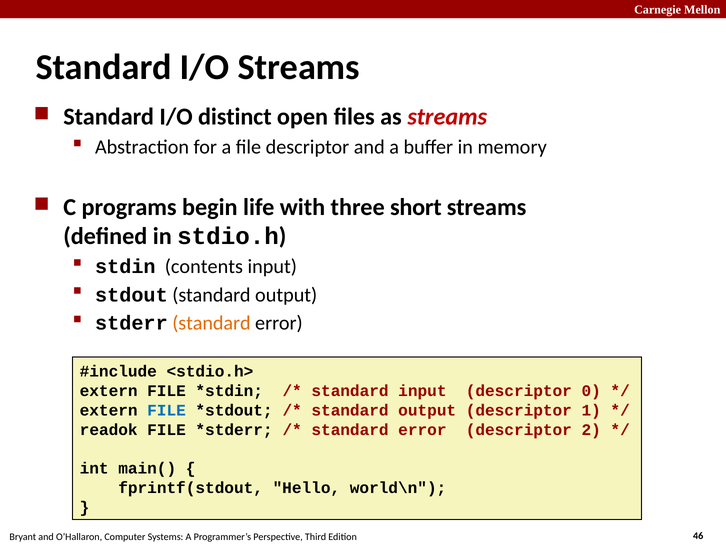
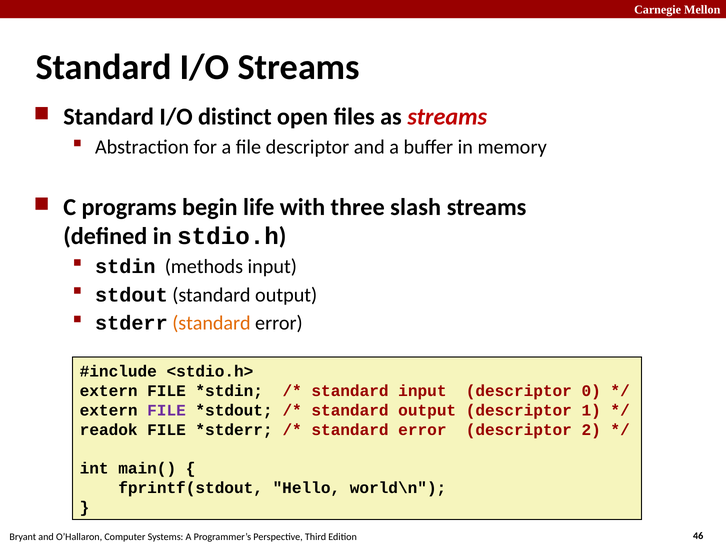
short: short -> slash
contents: contents -> methods
FILE at (167, 410) colour: blue -> purple
